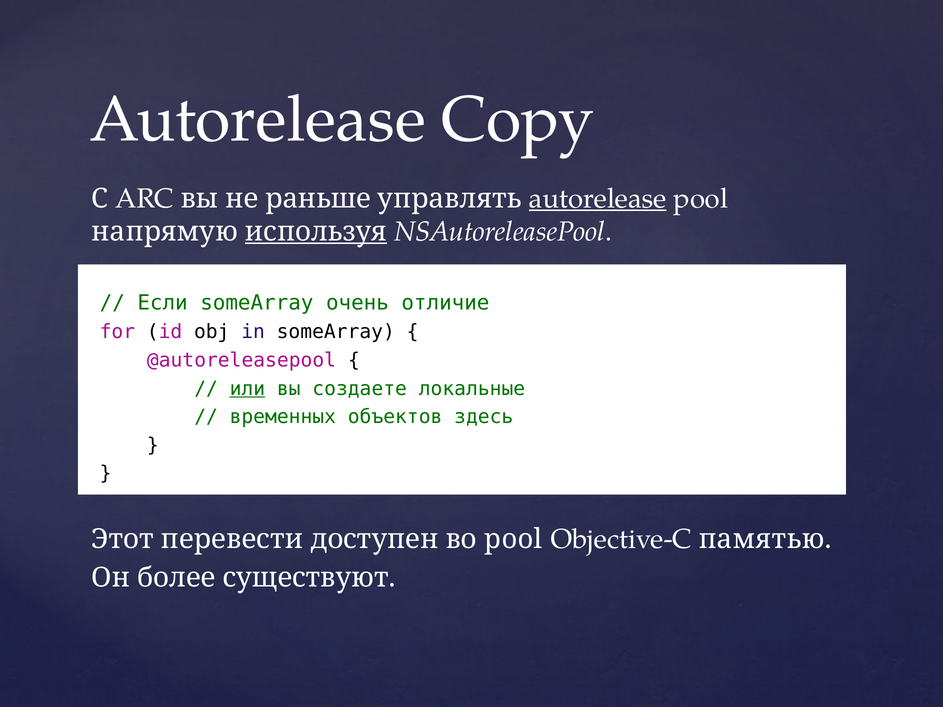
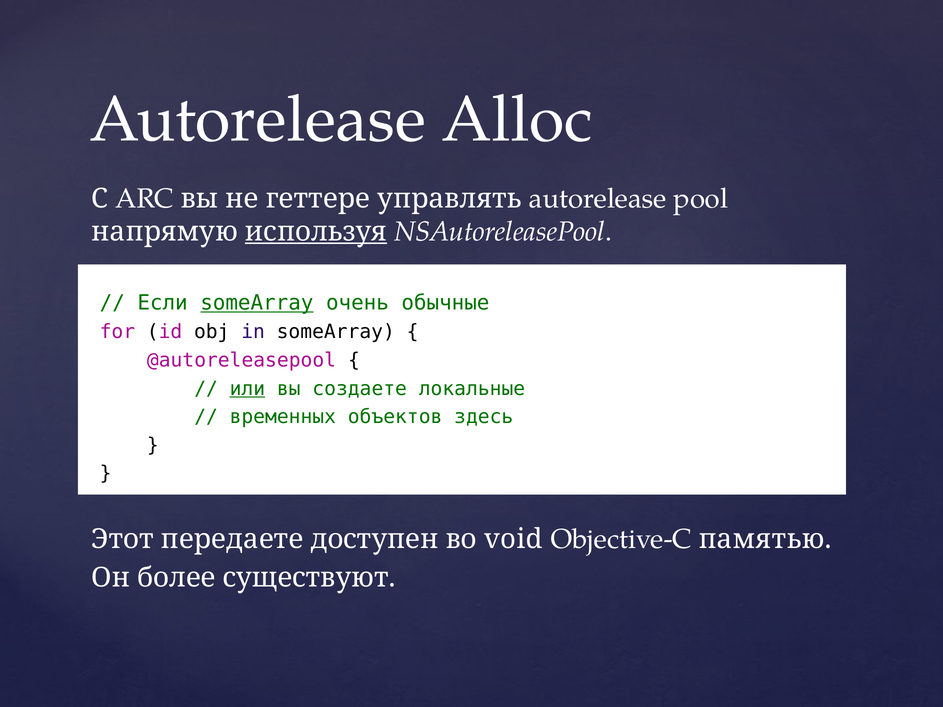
Copy: Copy -> Alloc
раньше: раньше -> геттере
autorelease at (598, 199) underline: present -> none
someArray at (257, 303) underline: none -> present
отличие: отличие -> обычные
перевести: перевести -> передаете
во pool: pool -> void
